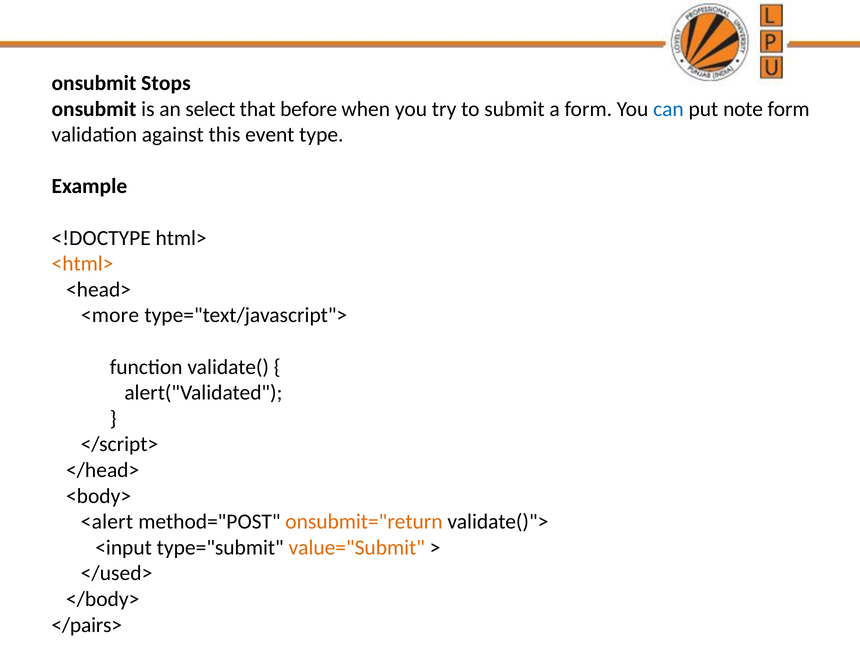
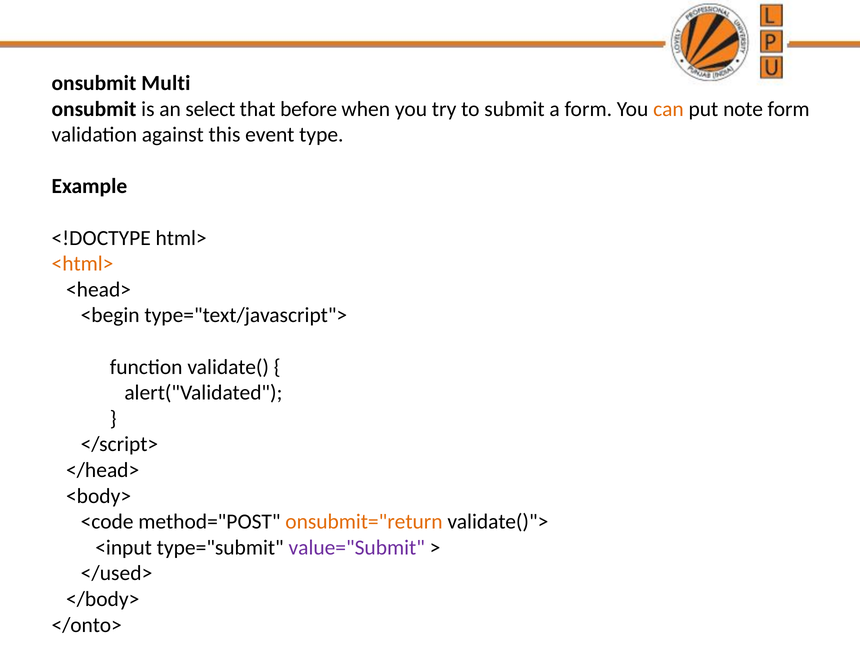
Stops: Stops -> Multi
can colour: blue -> orange
<more: <more -> <begin
<alert: <alert -> <code
value="Submit colour: orange -> purple
</pairs>: </pairs> -> </onto>
